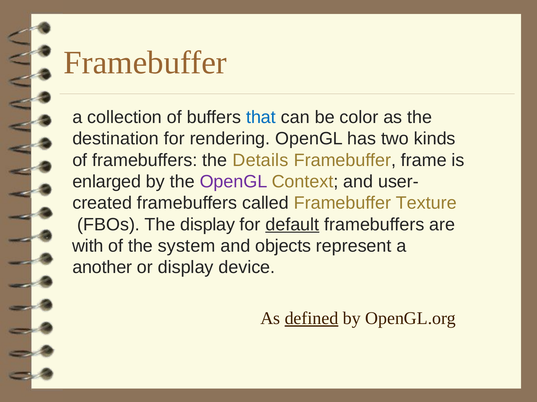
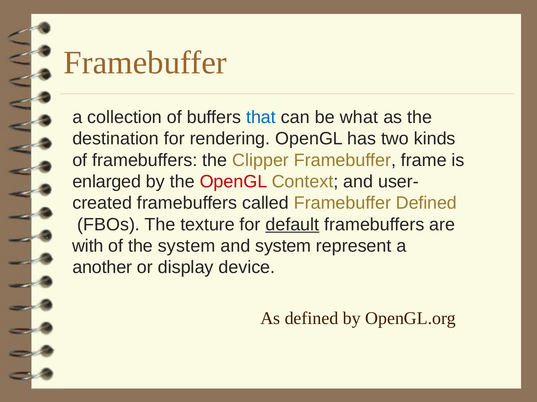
color: color -> what
Details: Details -> Clipper
OpenGL at (234, 182) colour: purple -> red
Framebuffer Texture: Texture -> Defined
The display: display -> texture
and objects: objects -> system
defined at (311, 319) underline: present -> none
